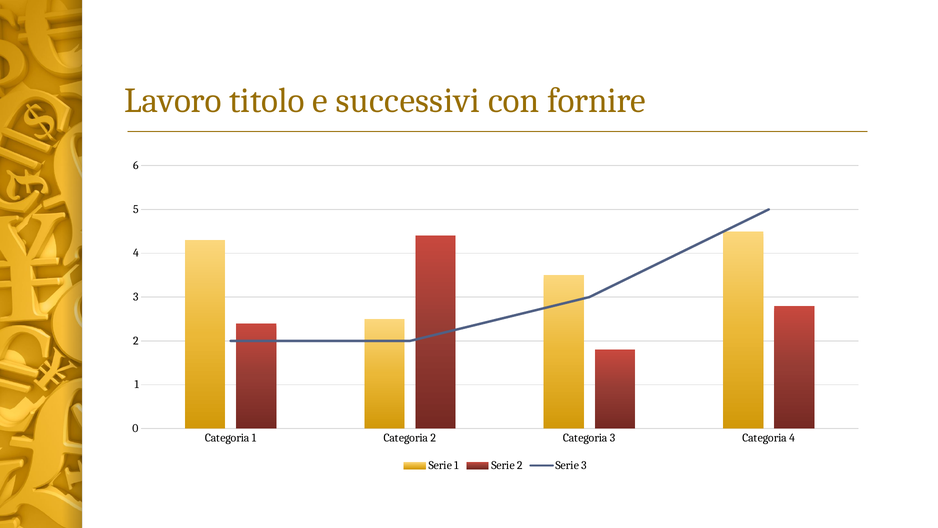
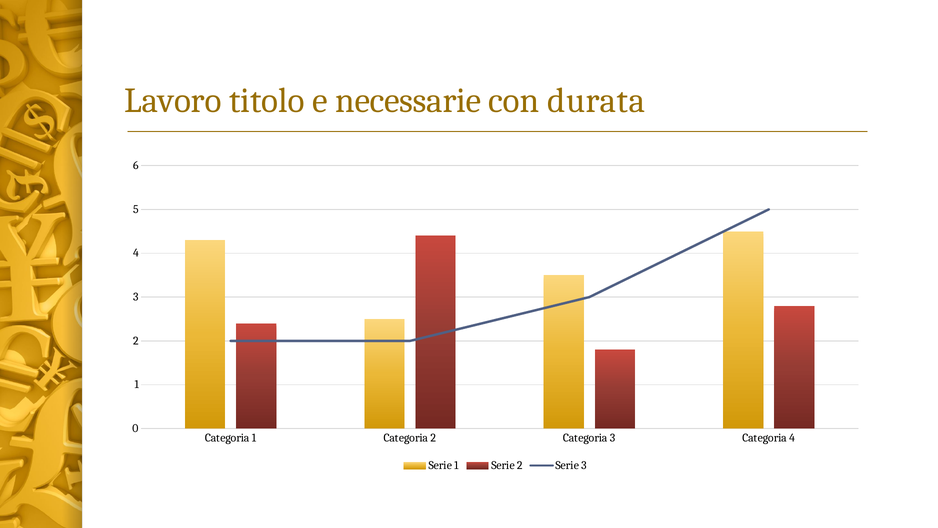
successivi: successivi -> necessarie
fornire: fornire -> durata
